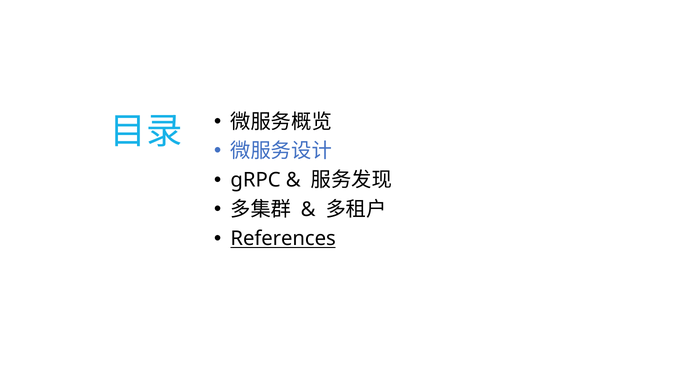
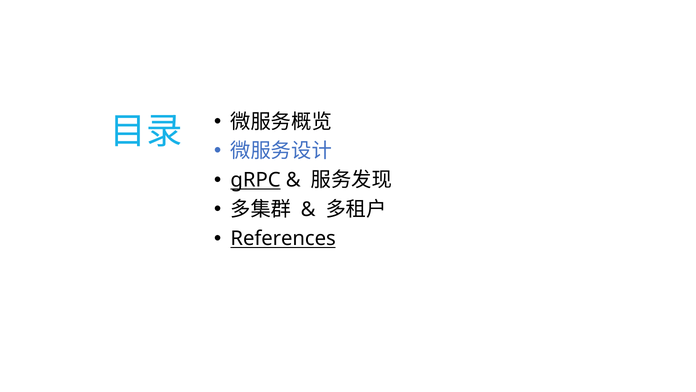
gRPC underline: none -> present
